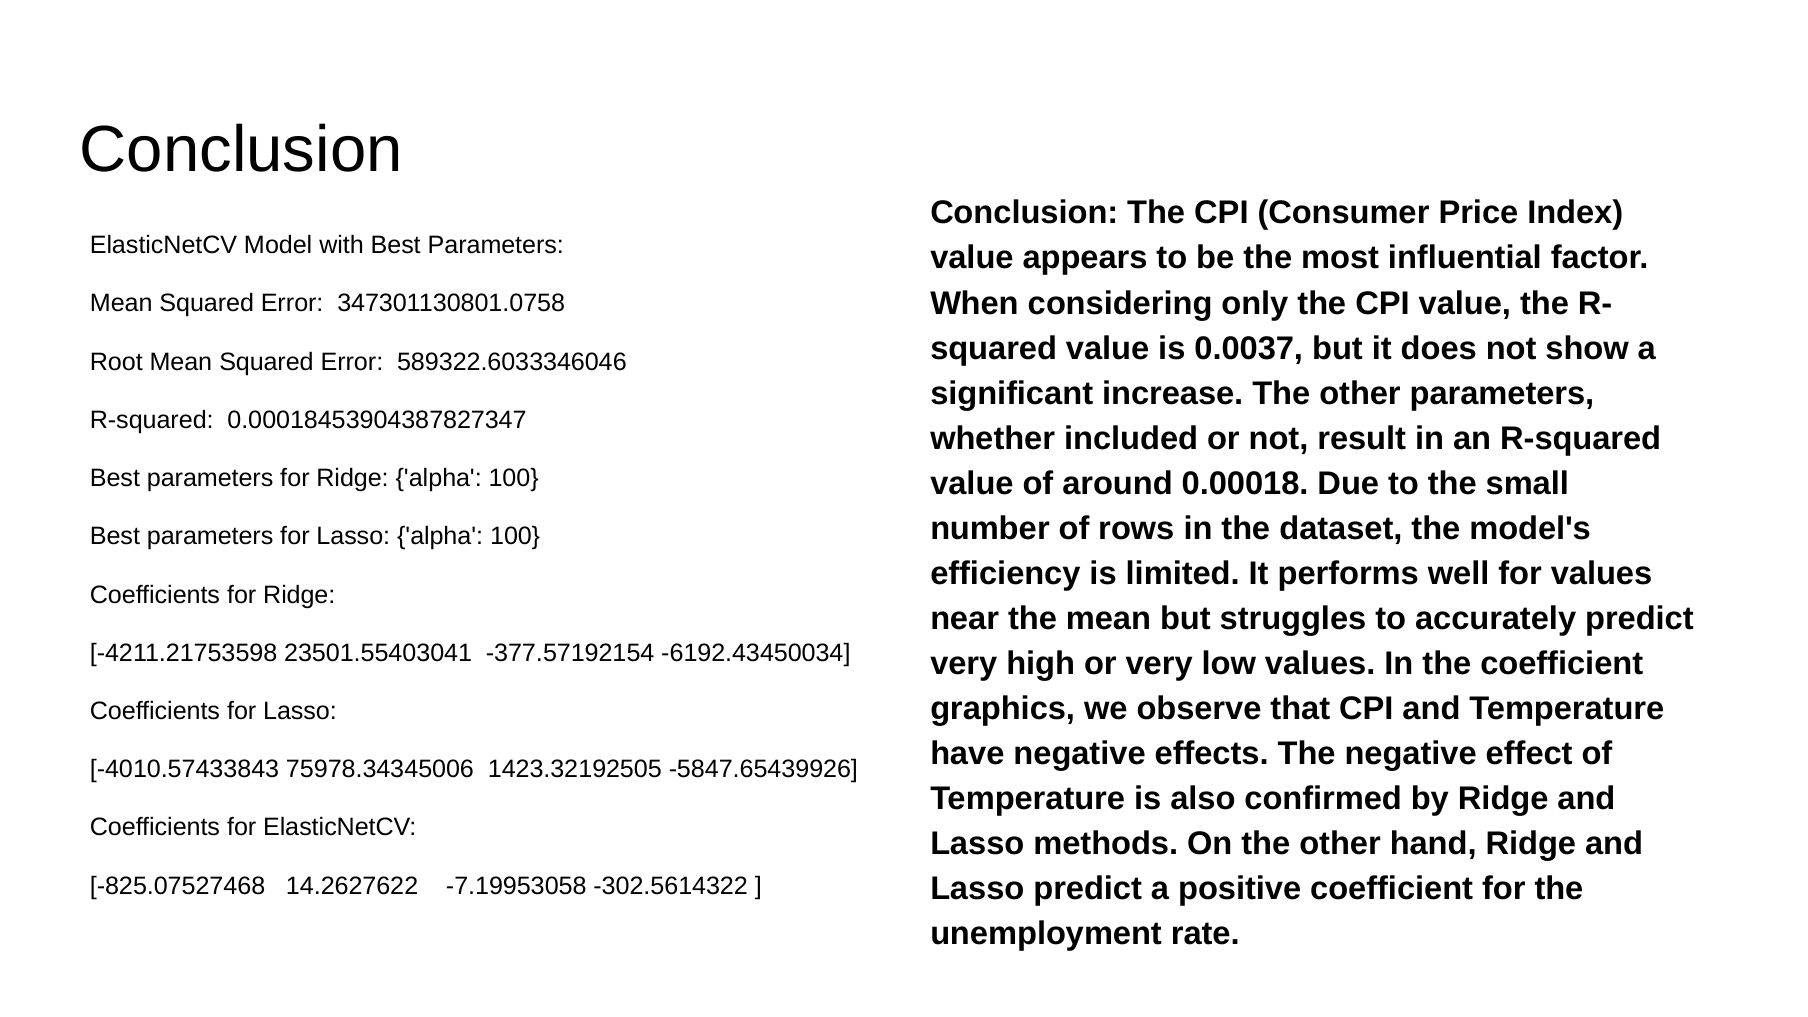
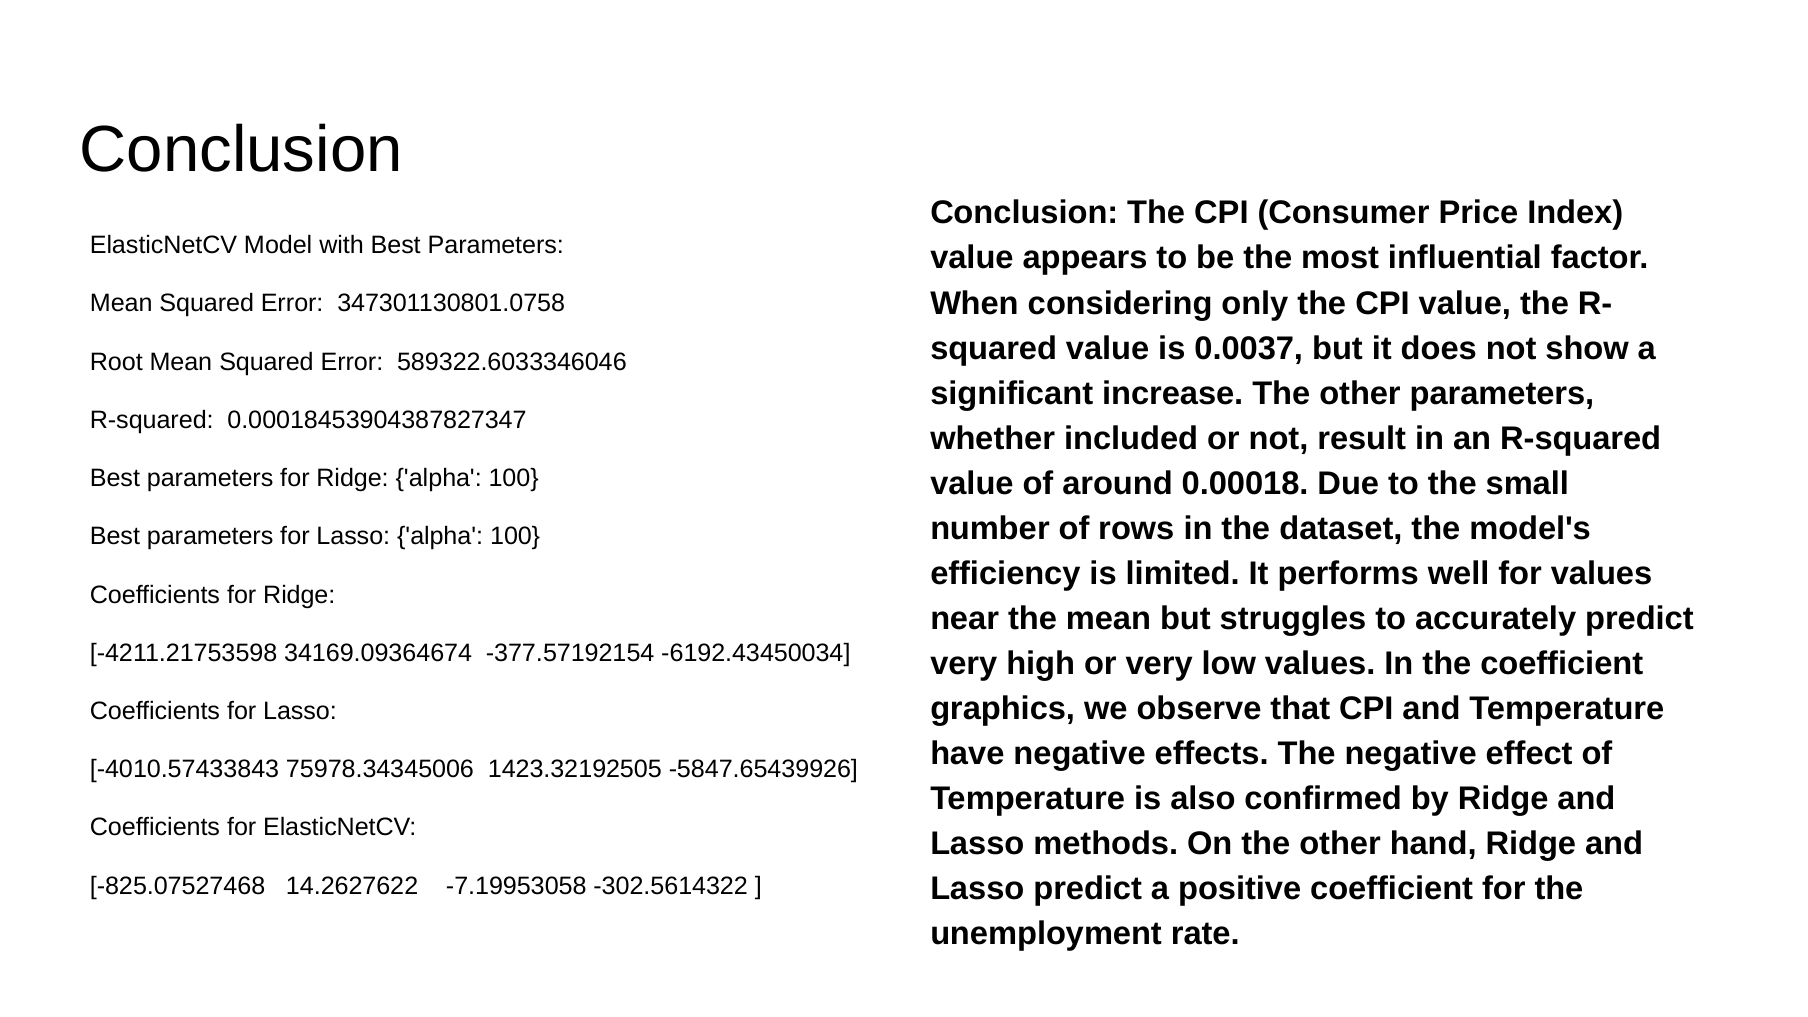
23501.55403041: 23501.55403041 -> 34169.09364674
